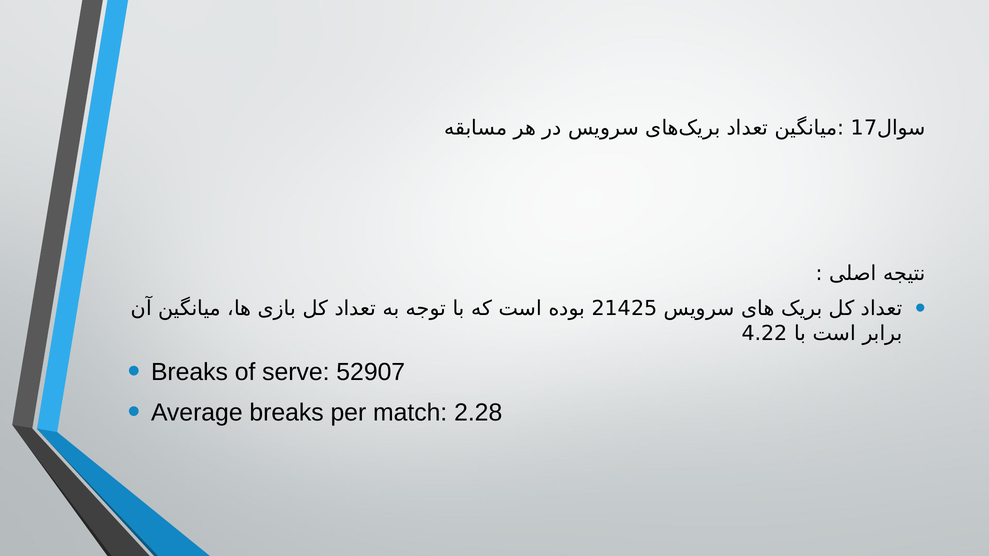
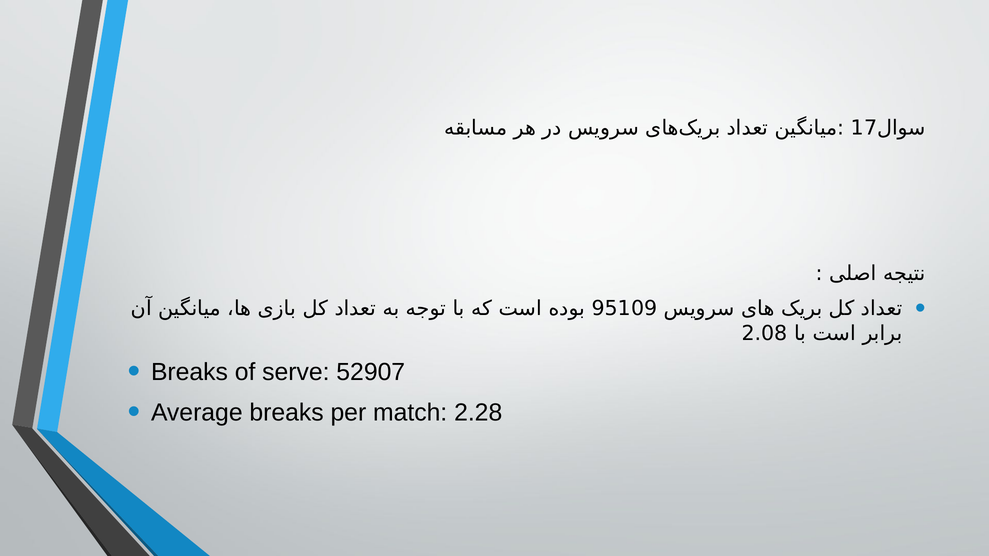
21425: 21425 -> 95109
4.22: 4.22 -> 2.08
